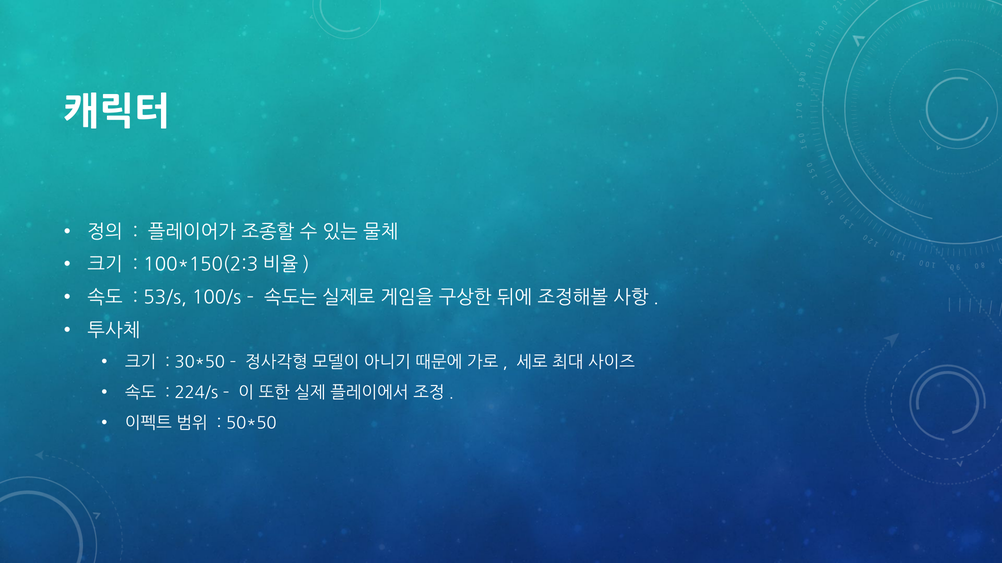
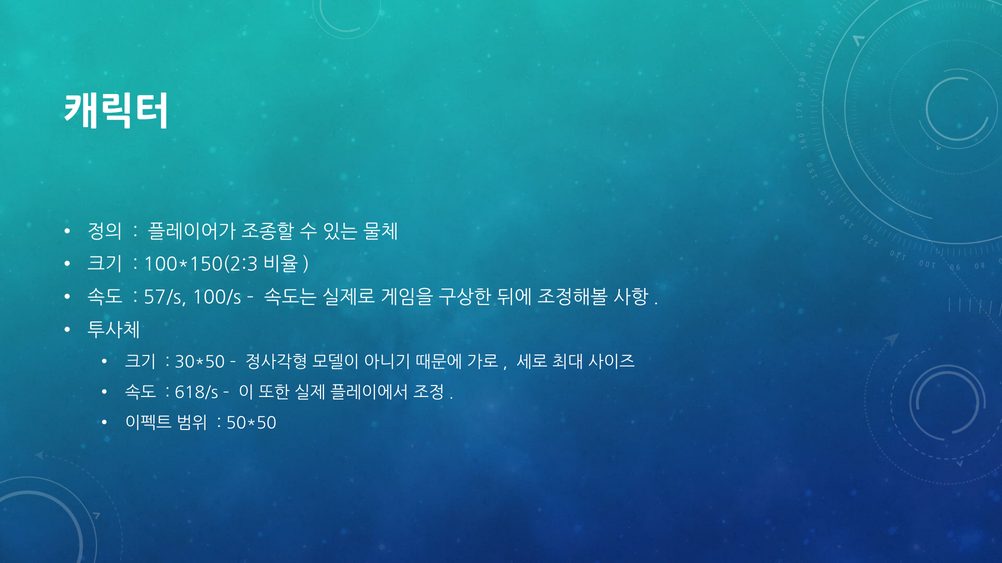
53/s: 53/s -> 57/s
224/s: 224/s -> 618/s
